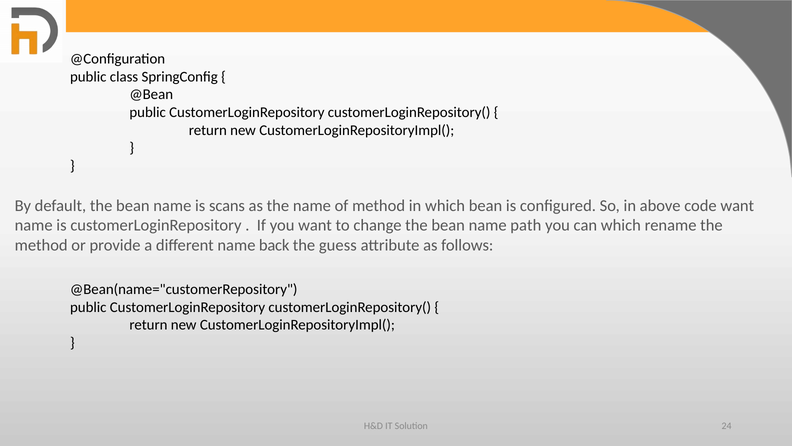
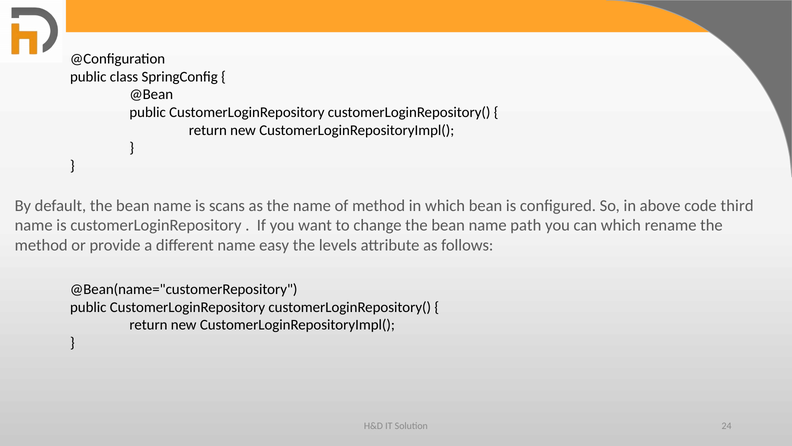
code want: want -> third
back: back -> easy
guess: guess -> levels
